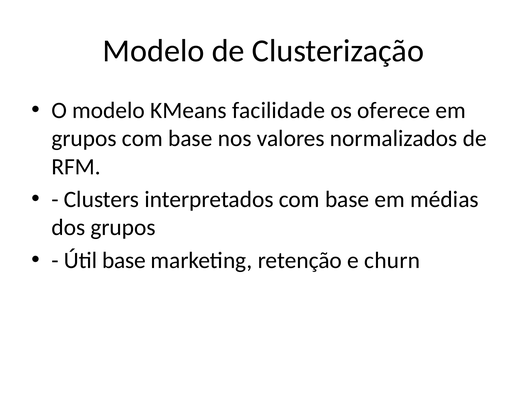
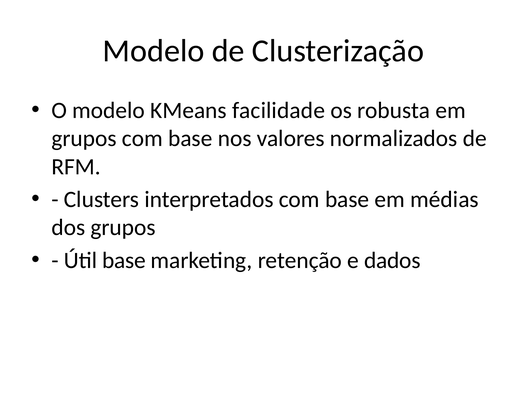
oferece: oferece -> robusta
churn: churn -> dados
